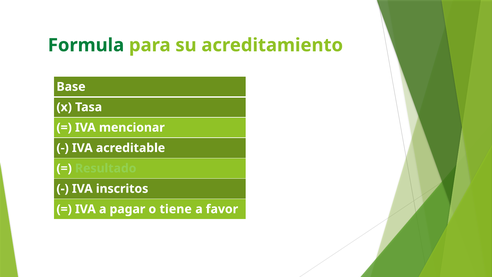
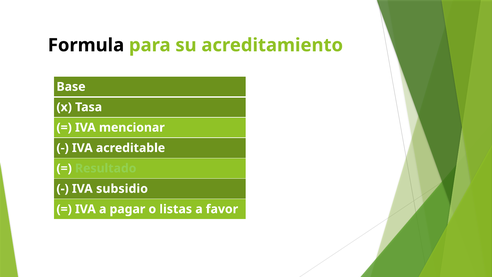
Formula colour: green -> black
inscritos: inscritos -> subsidio
tiene: tiene -> listas
